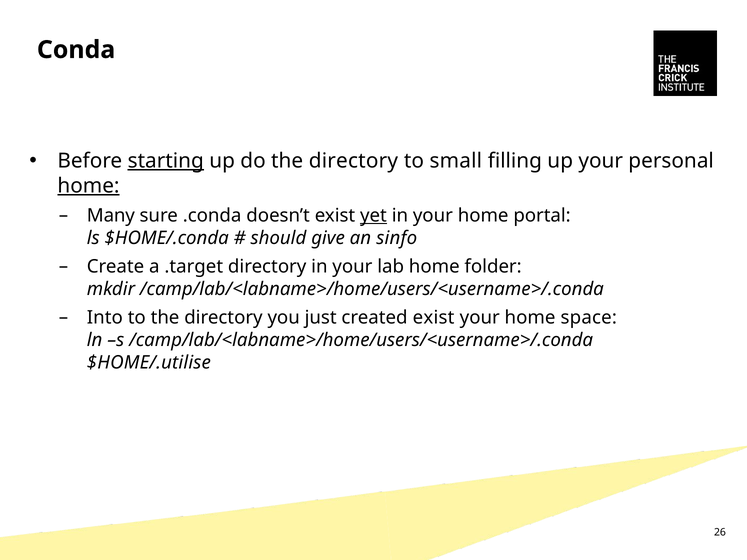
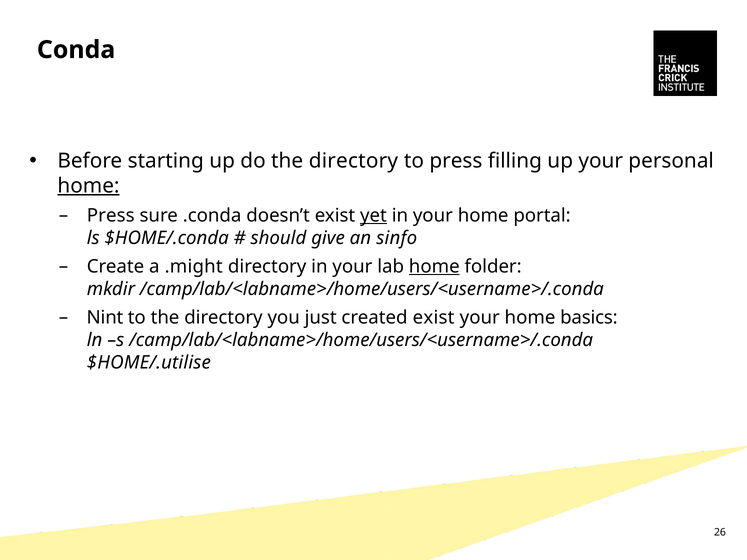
starting underline: present -> none
to small: small -> press
Many at (111, 216): Many -> Press
.target: .target -> .might
home at (434, 267) underline: none -> present
Into: Into -> Nint
space: space -> basics
